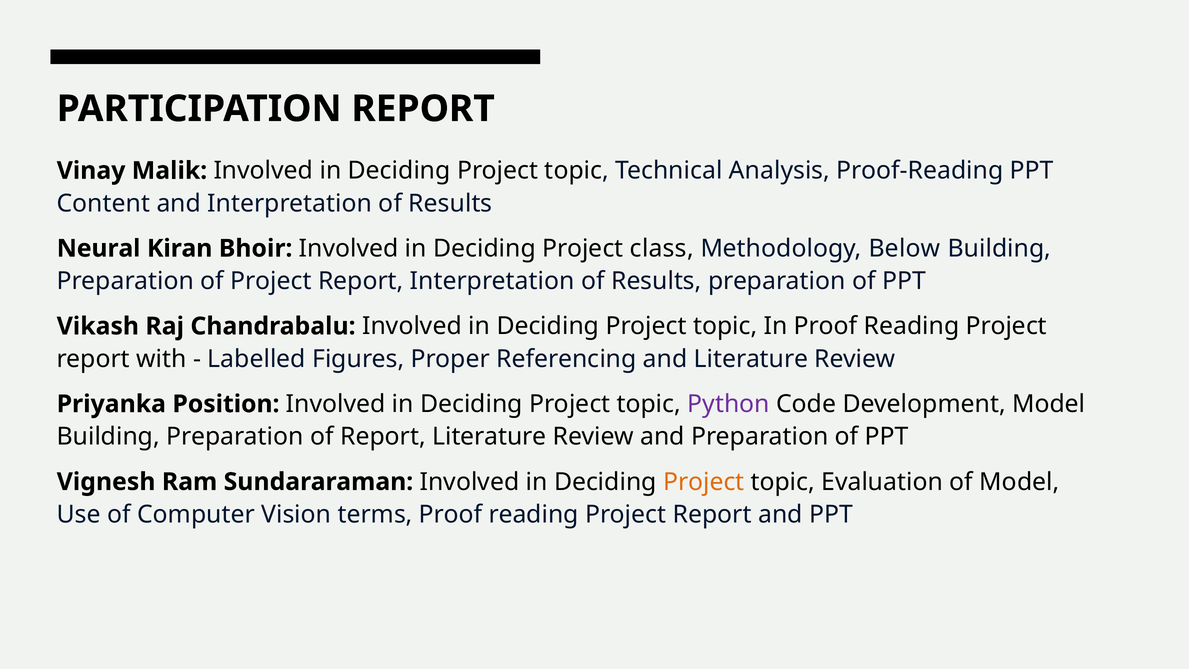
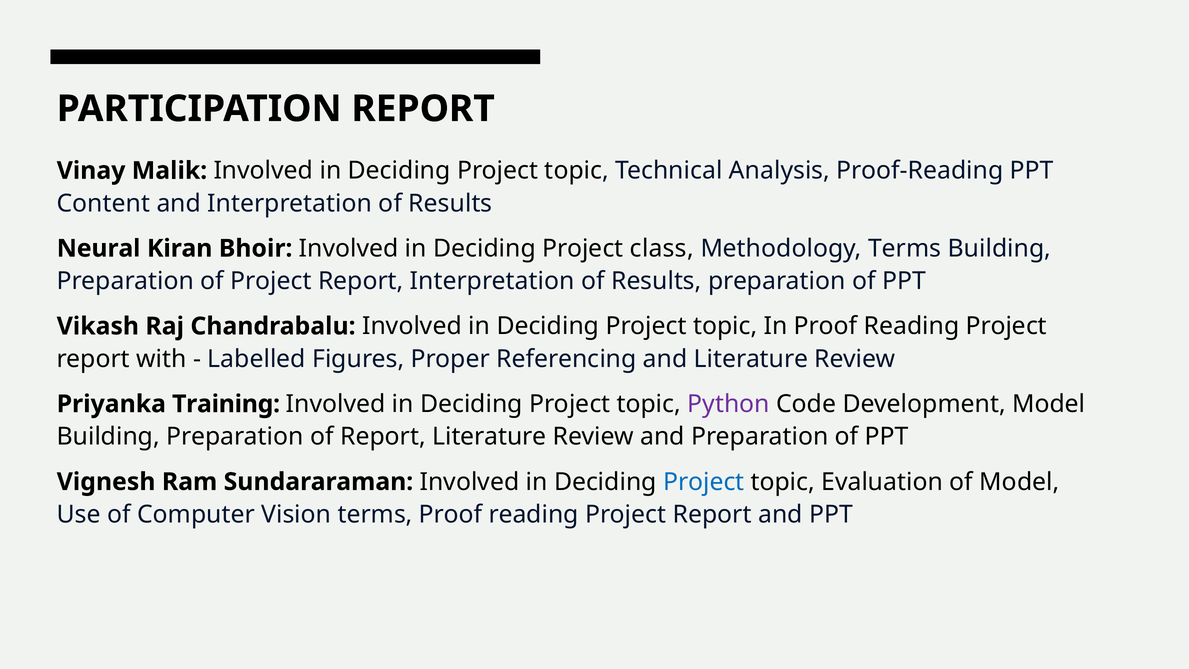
Methodology Below: Below -> Terms
Position: Position -> Training
Project at (704, 482) colour: orange -> blue
